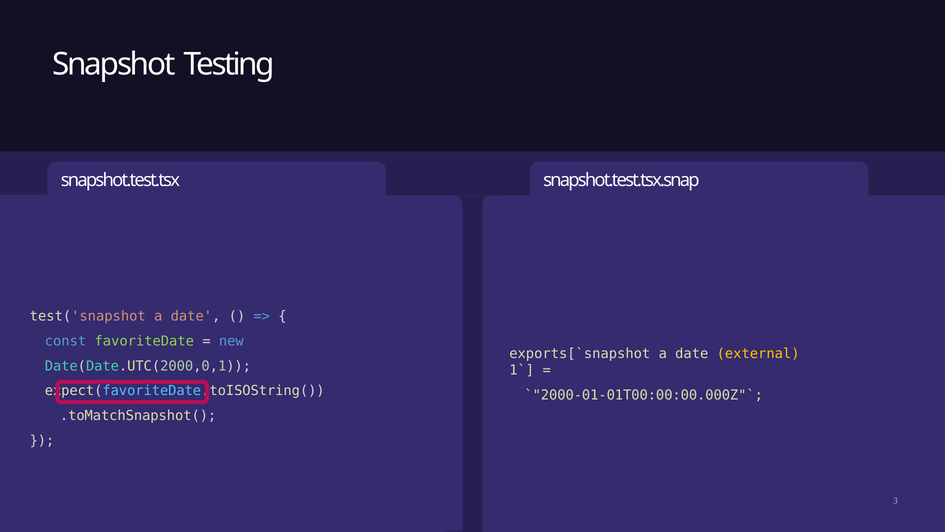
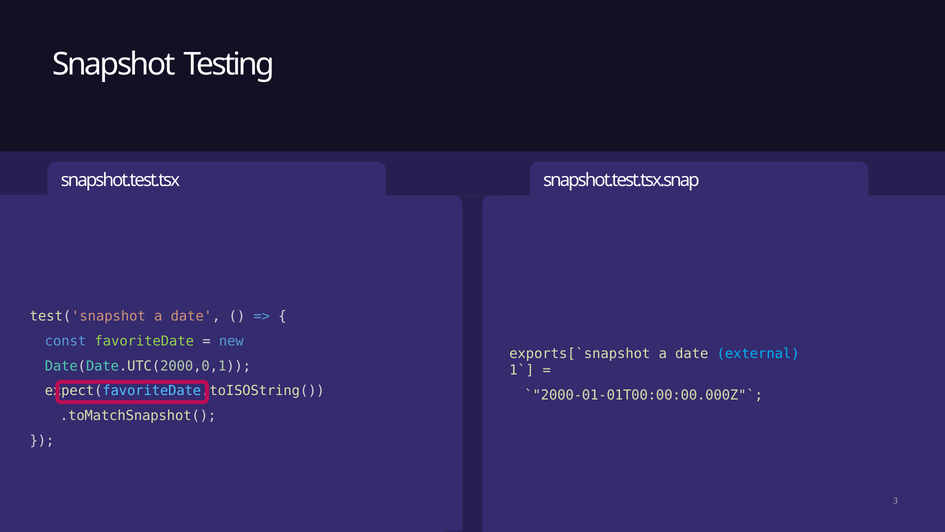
external colour: yellow -> light blue
